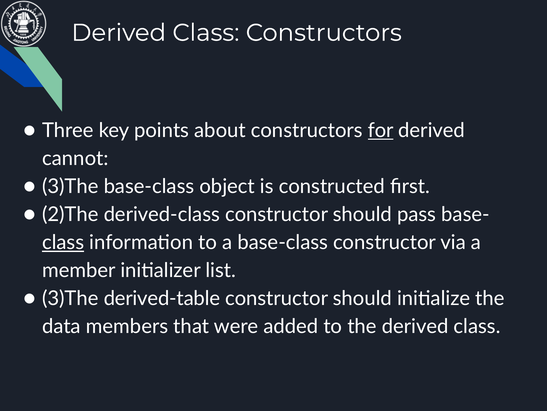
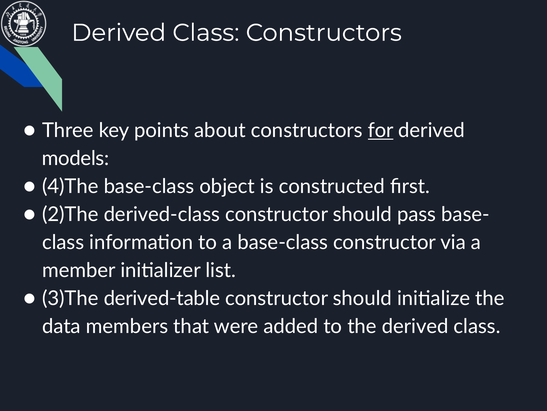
cannot: cannot -> models
3)The at (70, 186): 3)The -> 4)The
class at (63, 242) underline: present -> none
